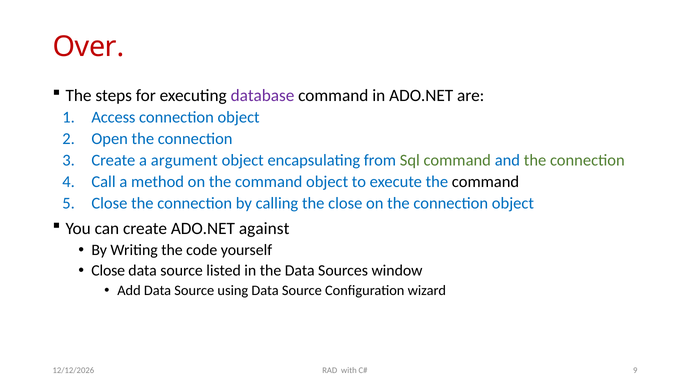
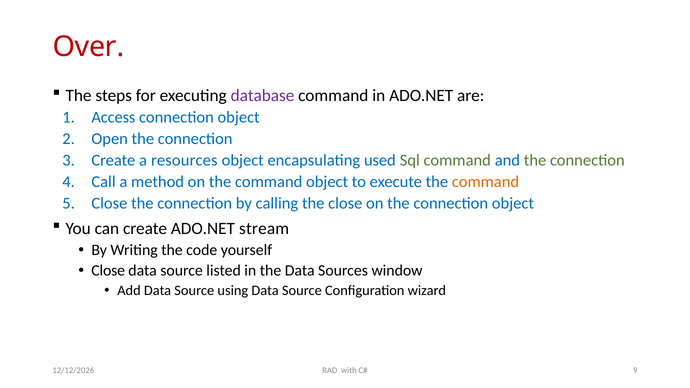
argument: argument -> resources
from: from -> used
command at (485, 182) colour: black -> orange
against: against -> stream
